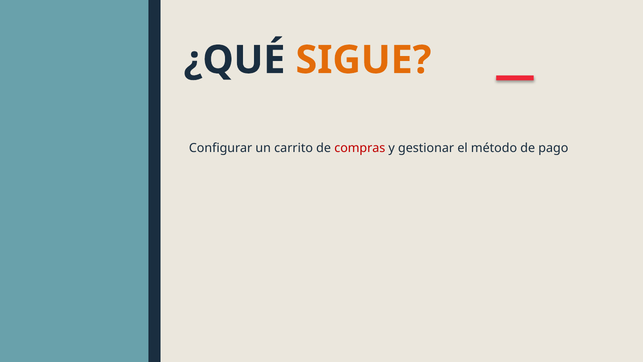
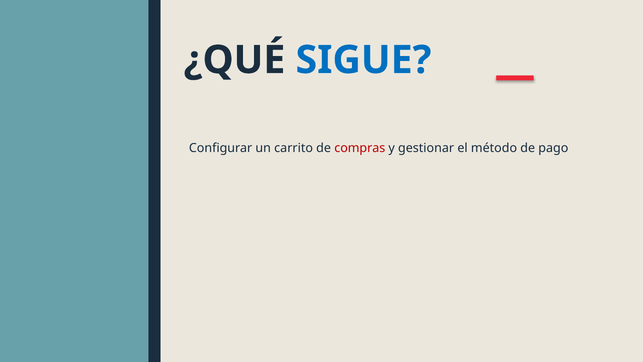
SIGUE colour: orange -> blue
